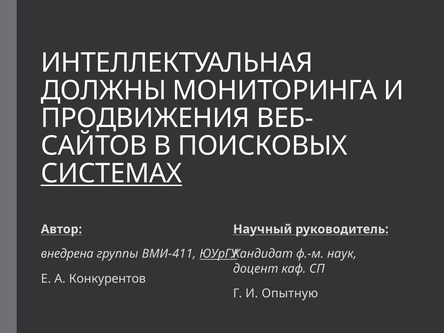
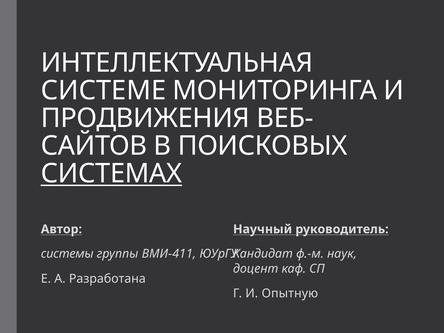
ДОЛЖНЫ: ДОЛЖНЫ -> СИСТЕМЕ
внедрена: внедрена -> системы
ЮУрГУ underline: present -> none
Конкурентов: Конкурентов -> Разработана
